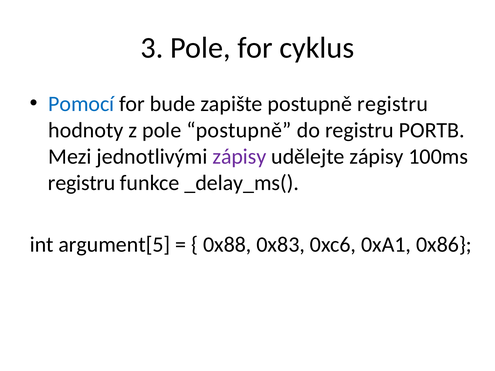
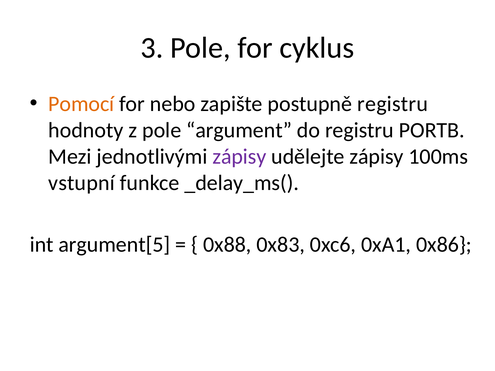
Pomocí colour: blue -> orange
bude: bude -> nebo
pole postupně: postupně -> argument
registru at (82, 183): registru -> vstupní
